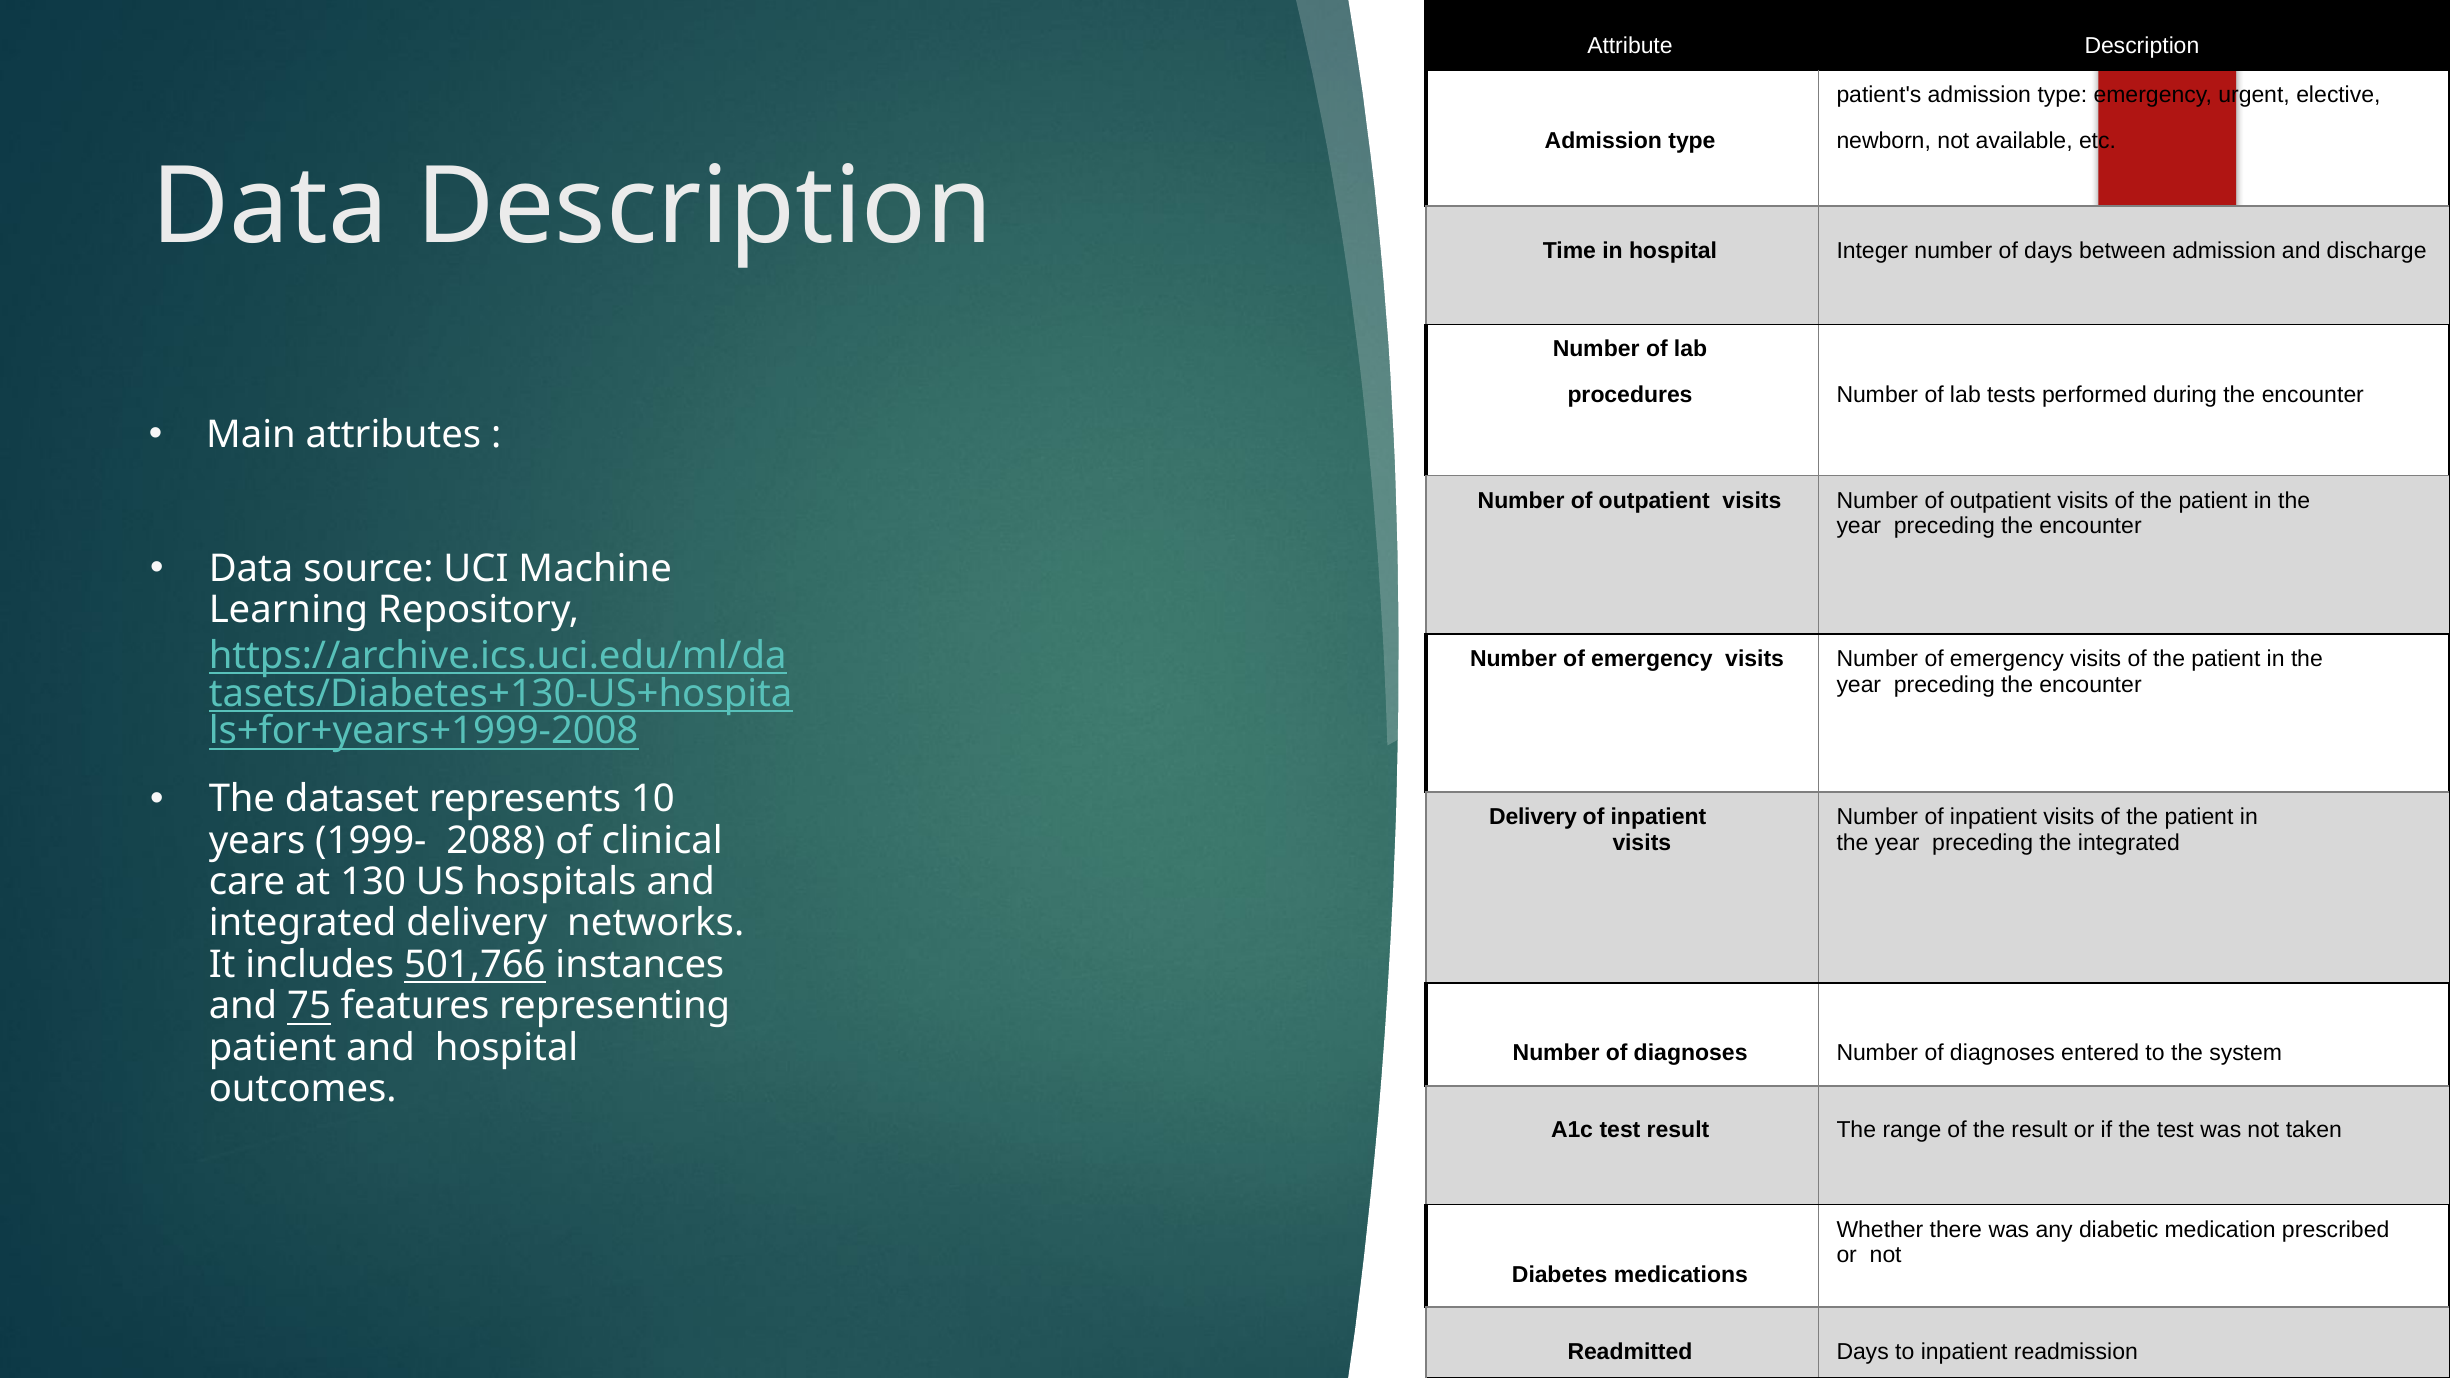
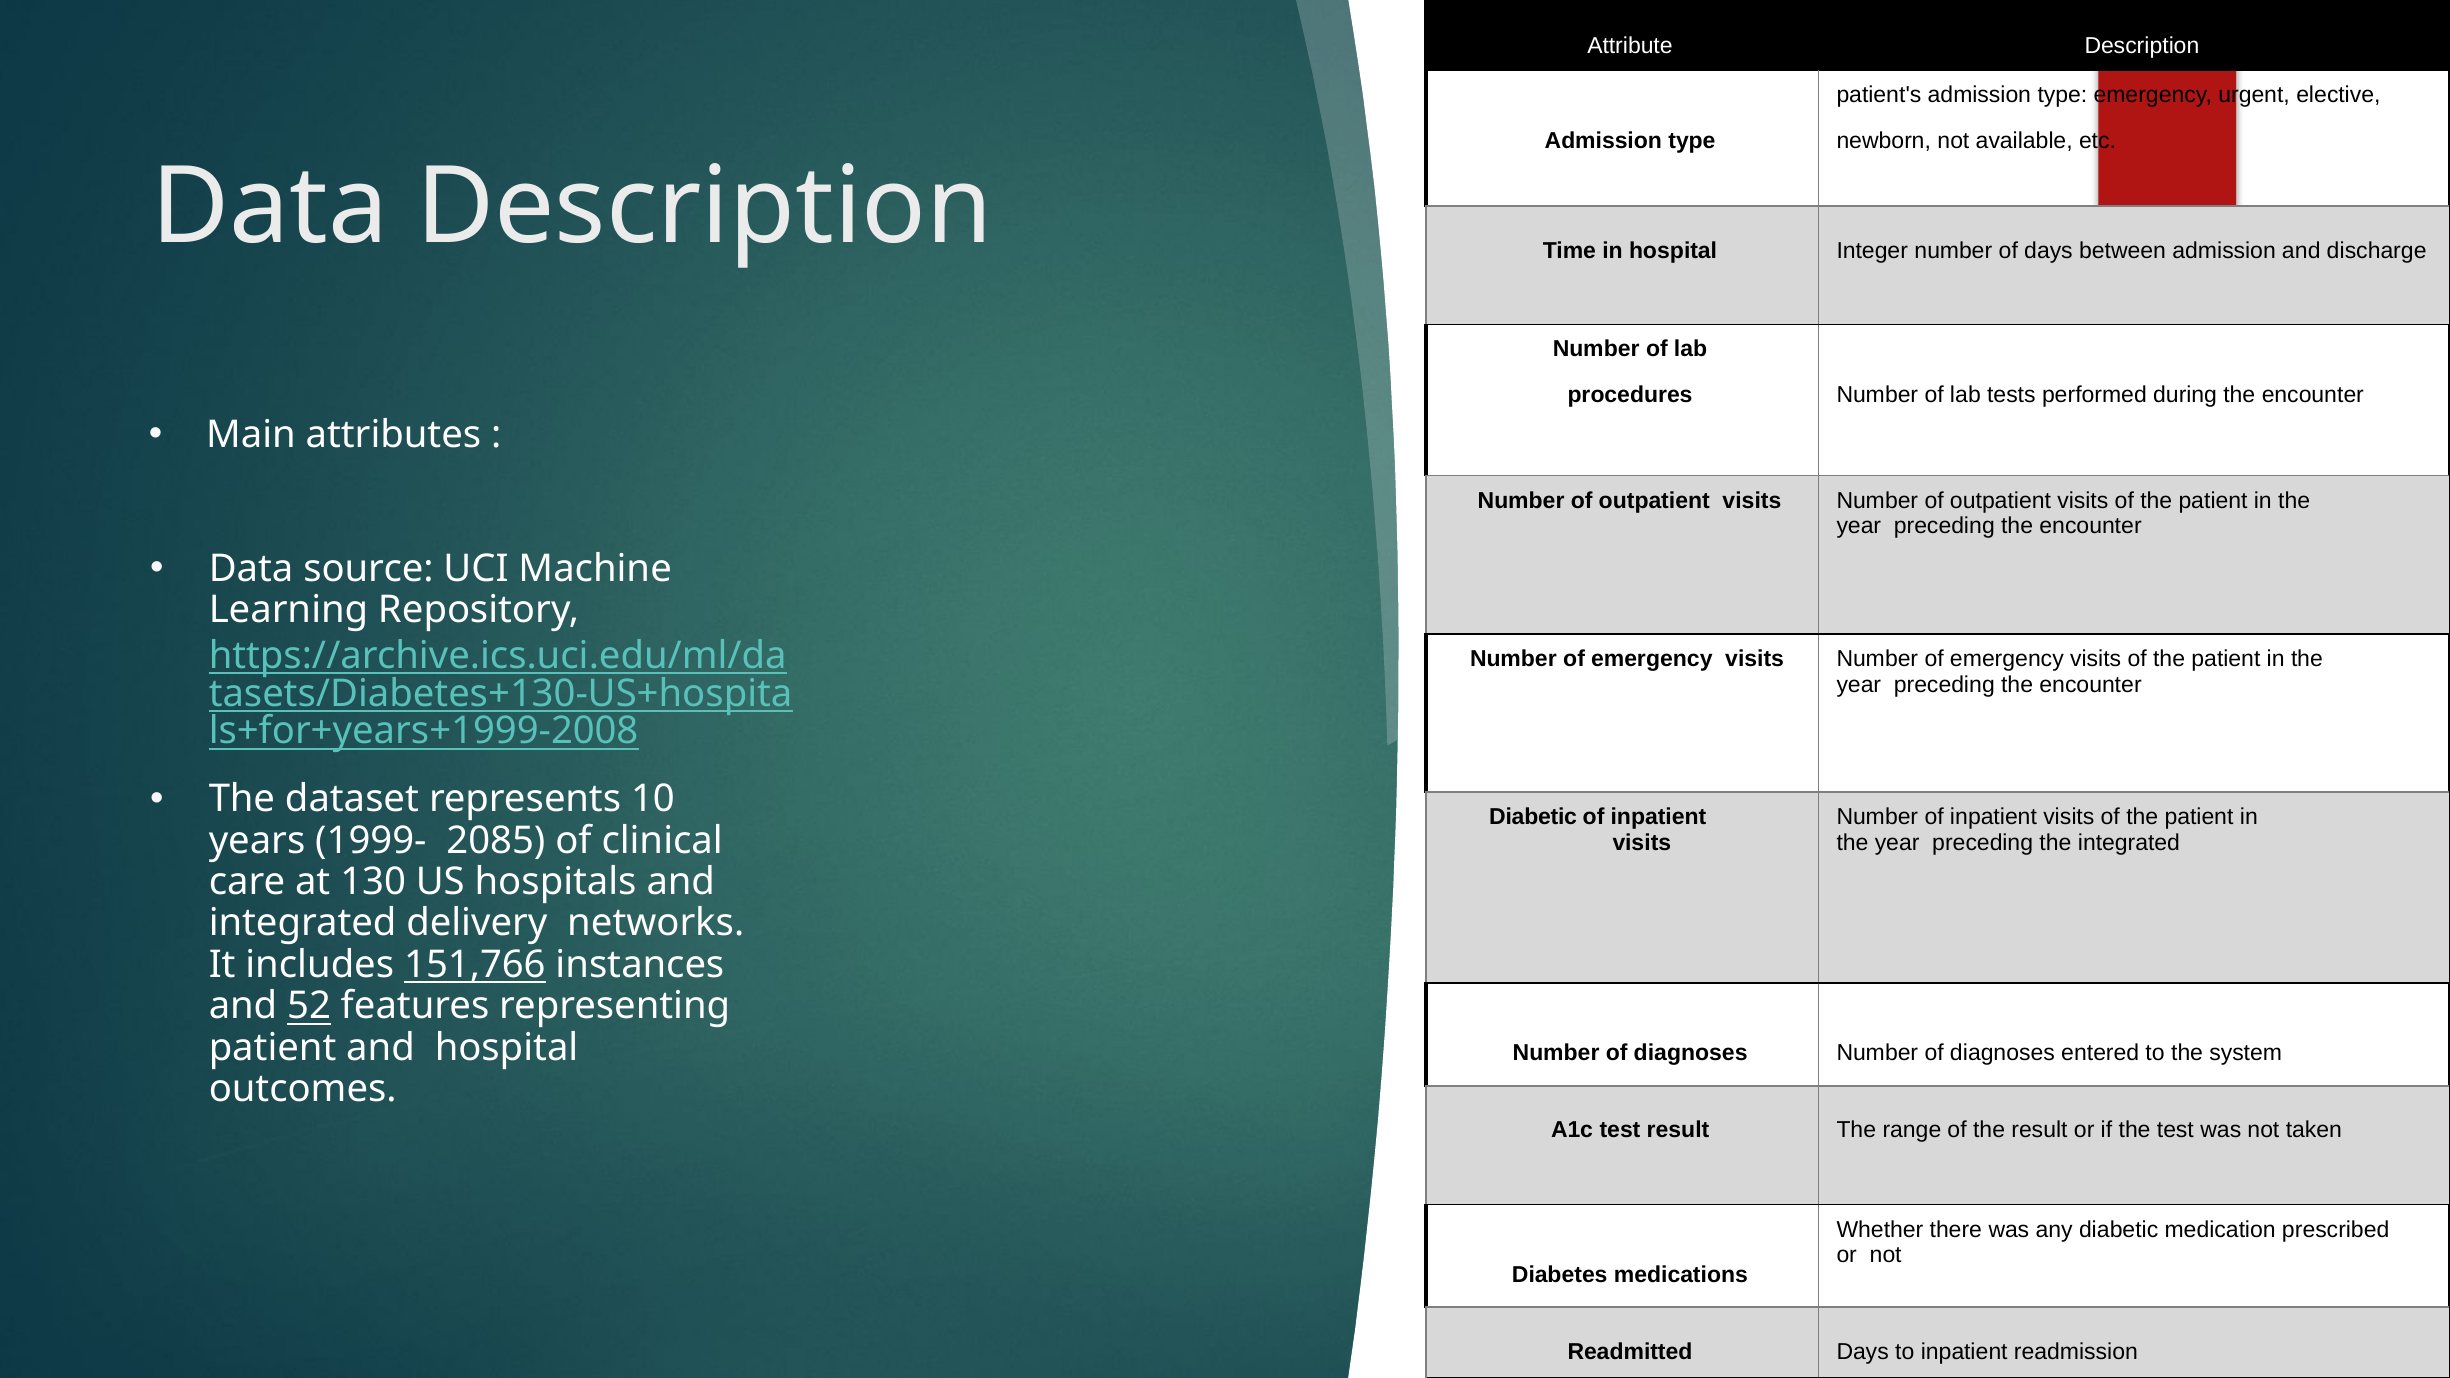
Delivery at (1533, 817): Delivery -> Diabetic
2088: 2088 -> 2085
501,766: 501,766 -> 151,766
75: 75 -> 52
